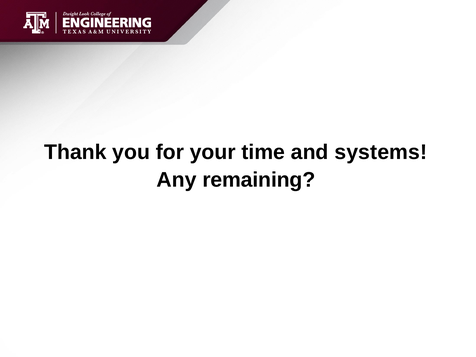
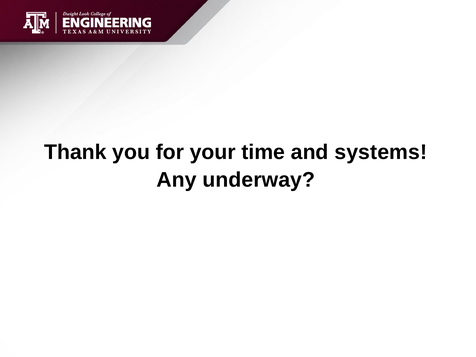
remaining: remaining -> underway
